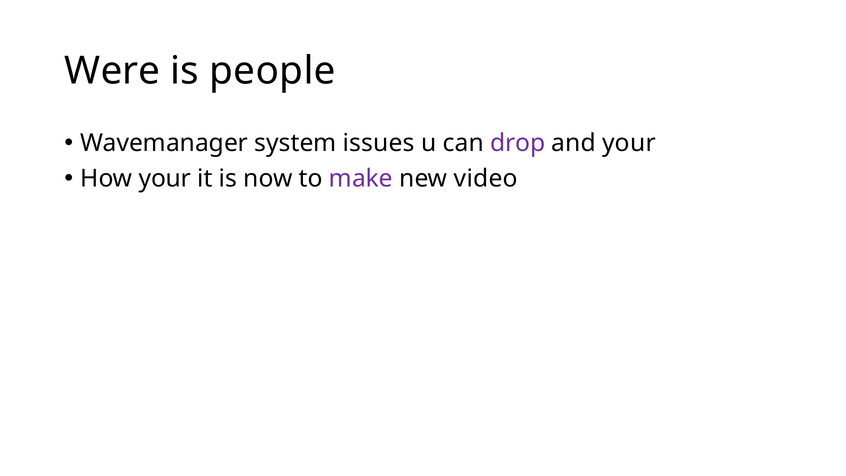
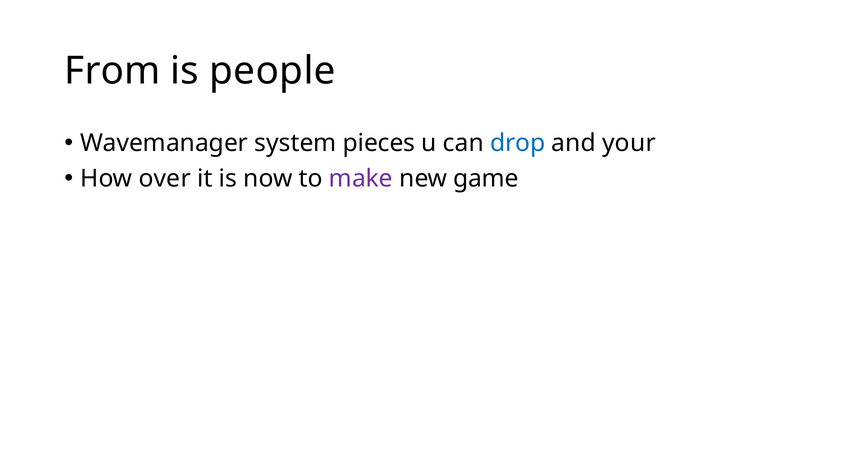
Were: Were -> From
issues: issues -> pieces
drop colour: purple -> blue
How your: your -> over
video: video -> game
